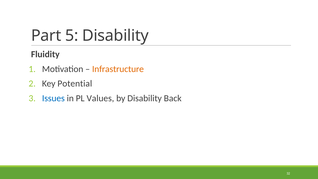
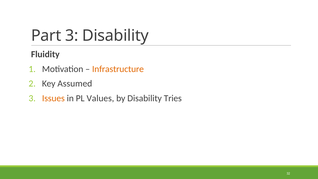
Part 5: 5 -> 3
Potential: Potential -> Assumed
Issues colour: blue -> orange
Back: Back -> Tries
